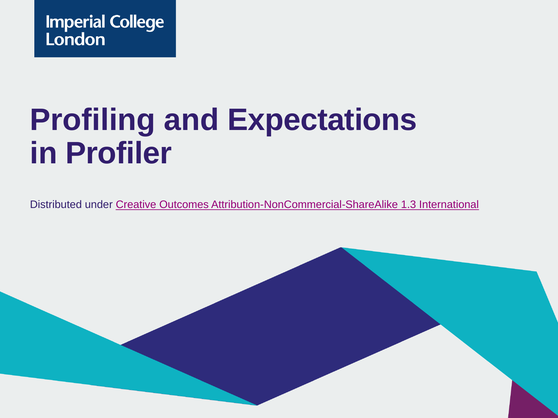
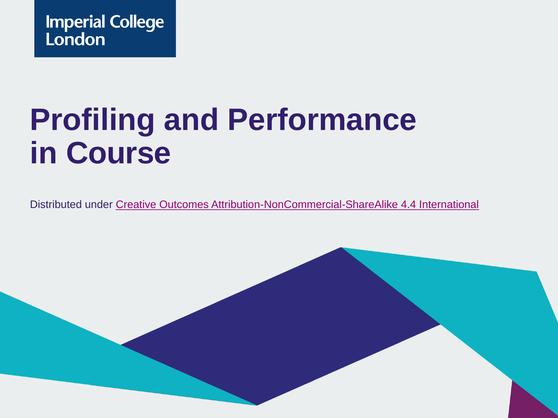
Expectations: Expectations -> Performance
Profiler: Profiler -> Course
1.3: 1.3 -> 4.4
